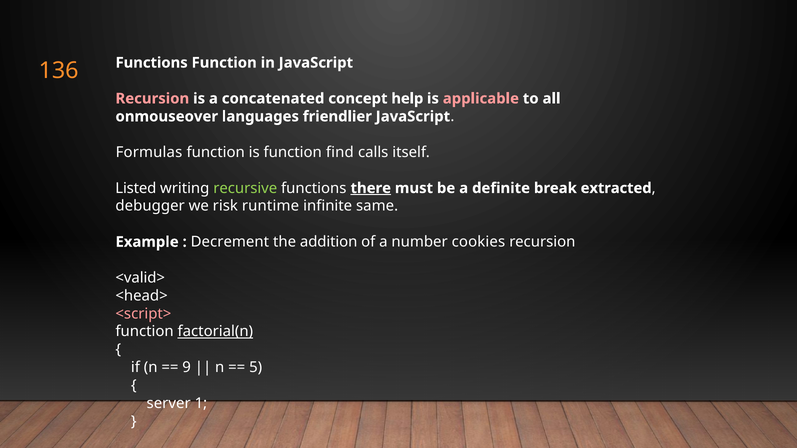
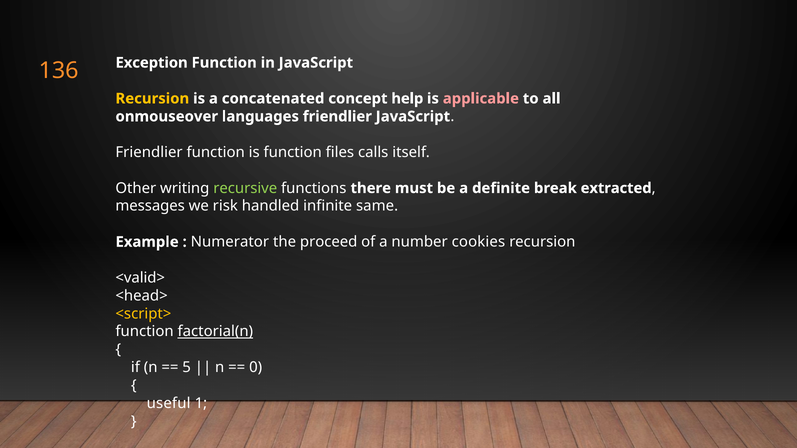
136 Functions: Functions -> Exception
Recursion at (152, 99) colour: pink -> yellow
Formulas at (149, 152): Formulas -> Friendlier
find: find -> files
Listed: Listed -> Other
there underline: present -> none
debugger: debugger -> messages
runtime: runtime -> handled
Decrement: Decrement -> Numerator
addition: addition -> proceed
<script> colour: pink -> yellow
9: 9 -> 5
5: 5 -> 0
server: server -> useful
